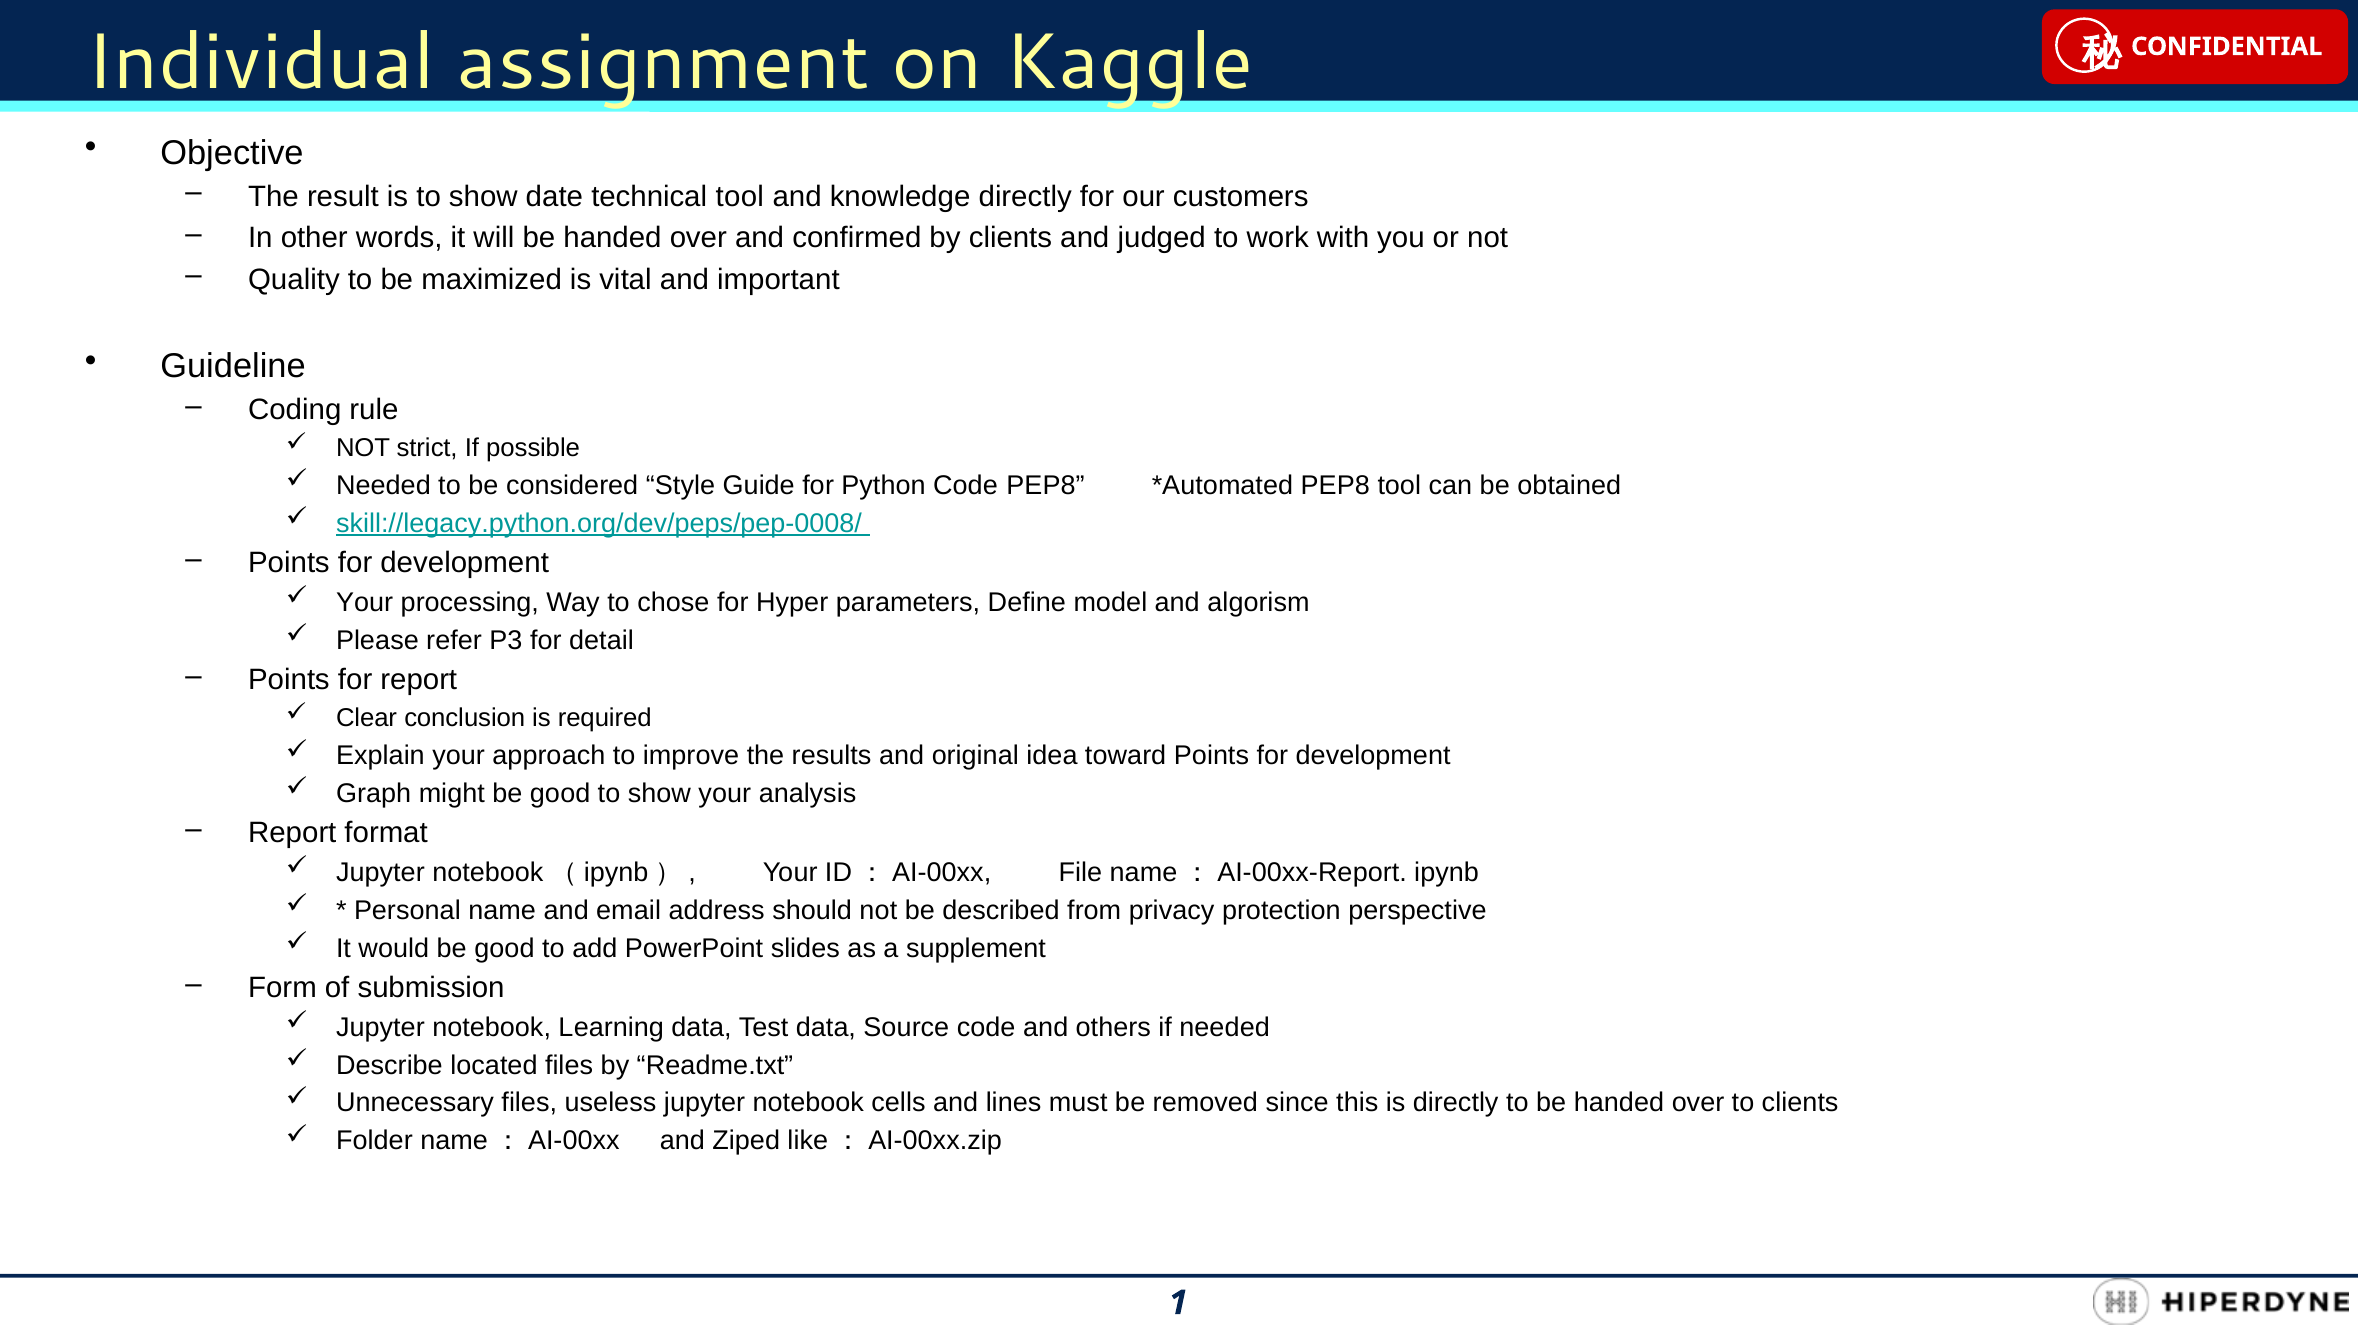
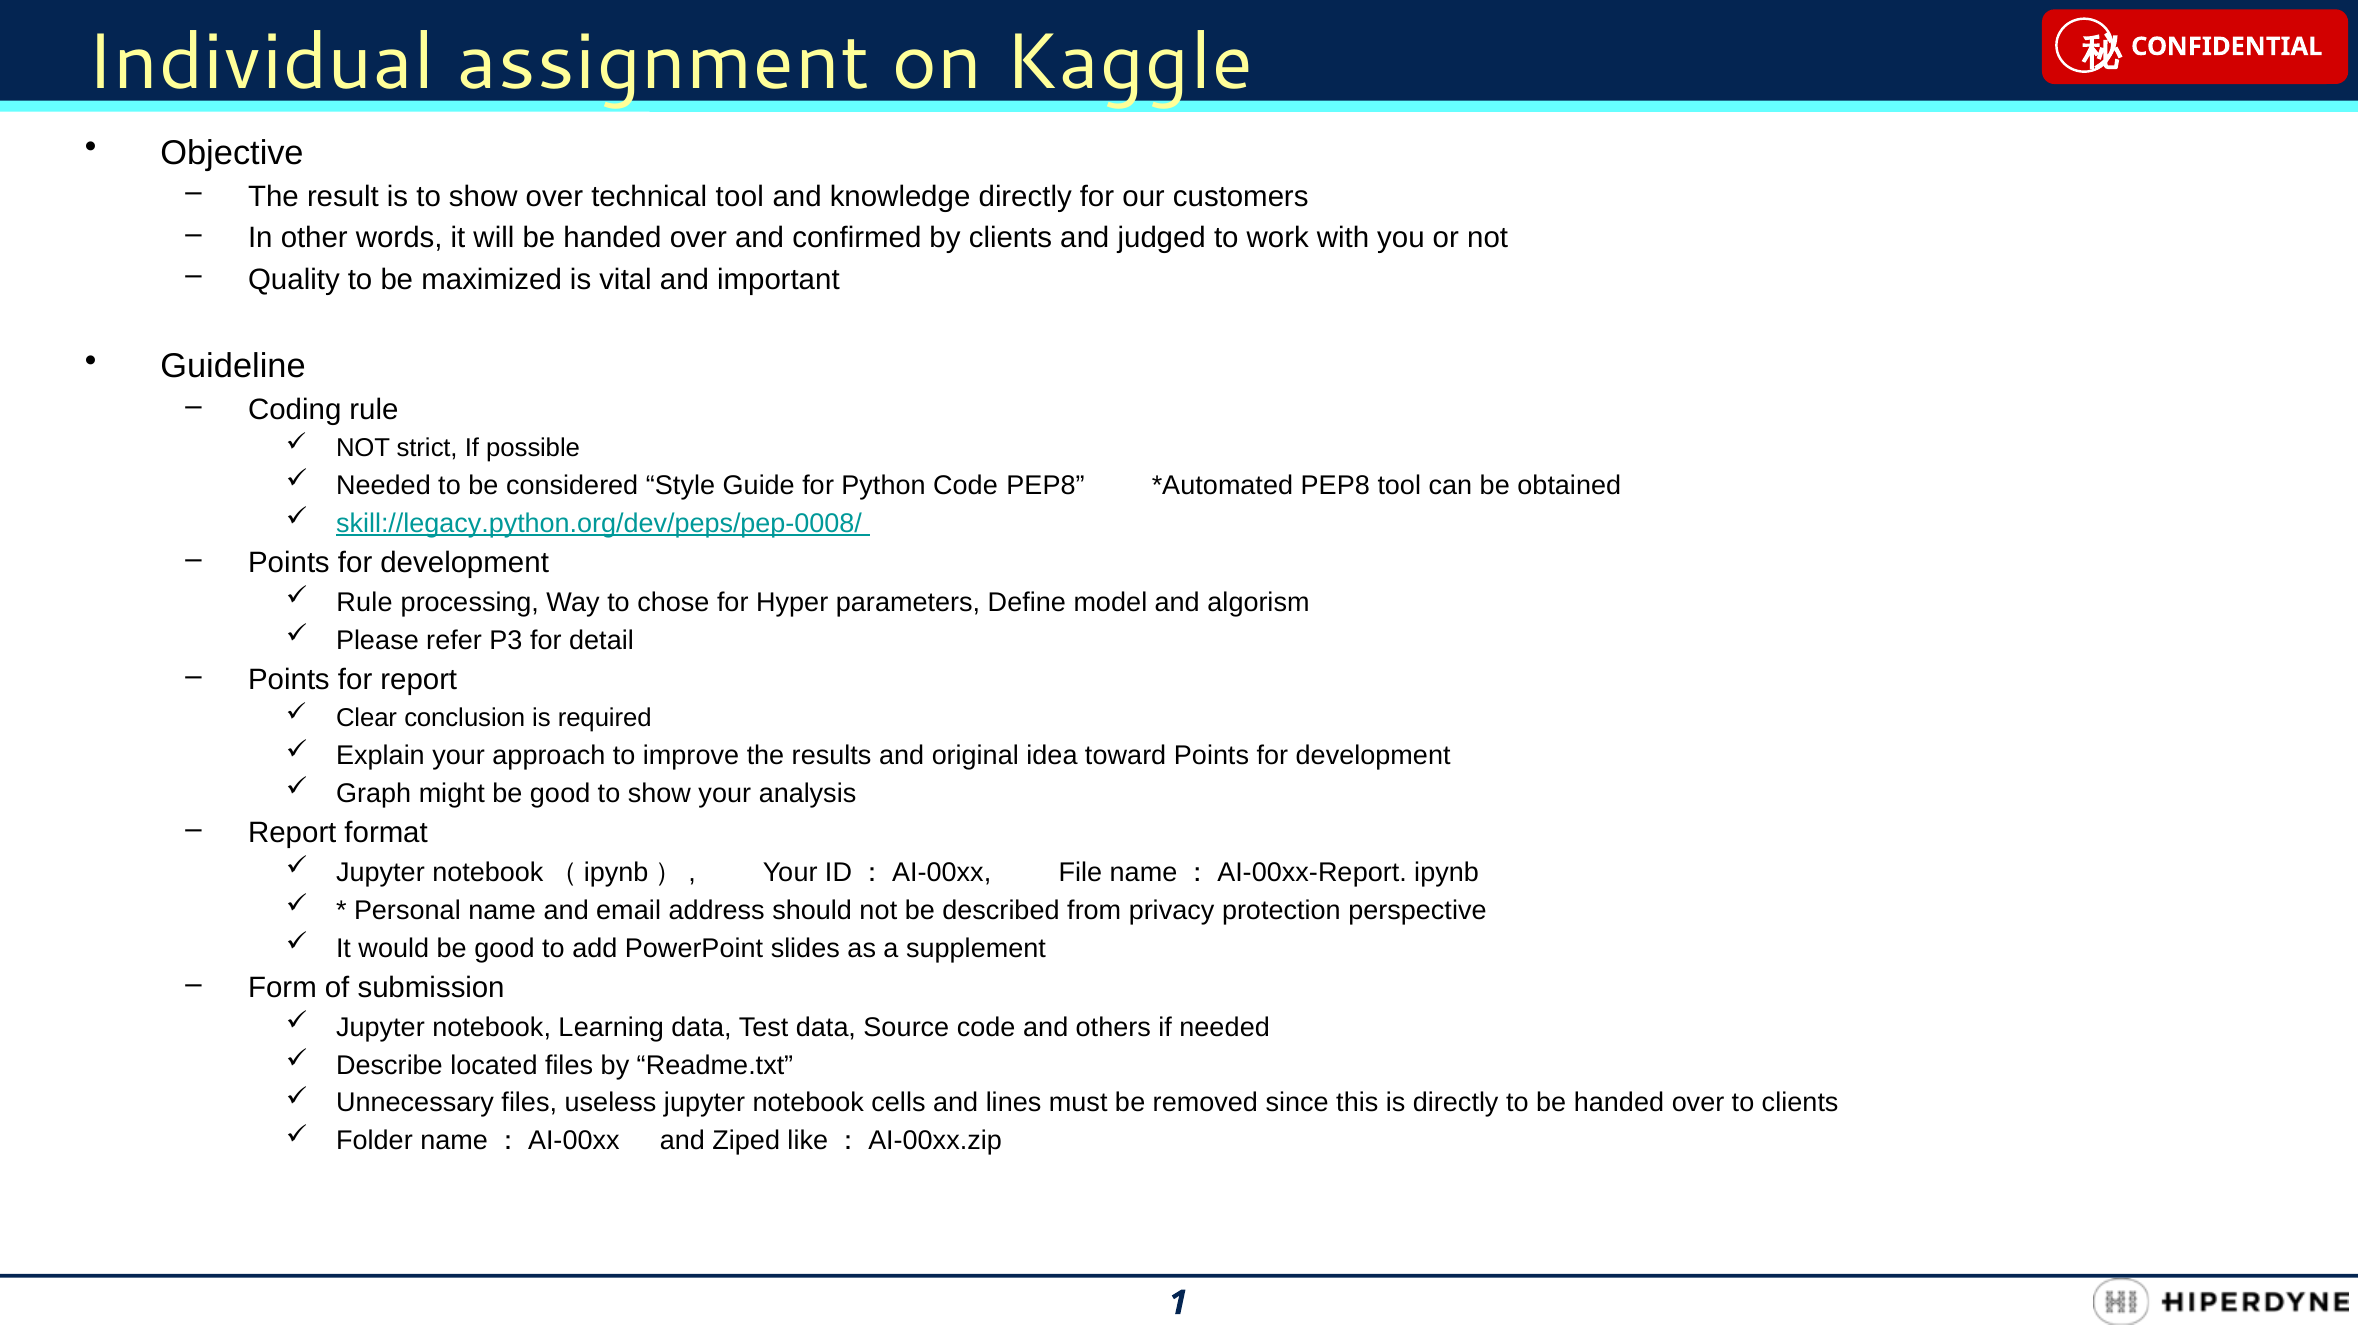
show date: date -> over
Your at (365, 602): Your -> Rule
